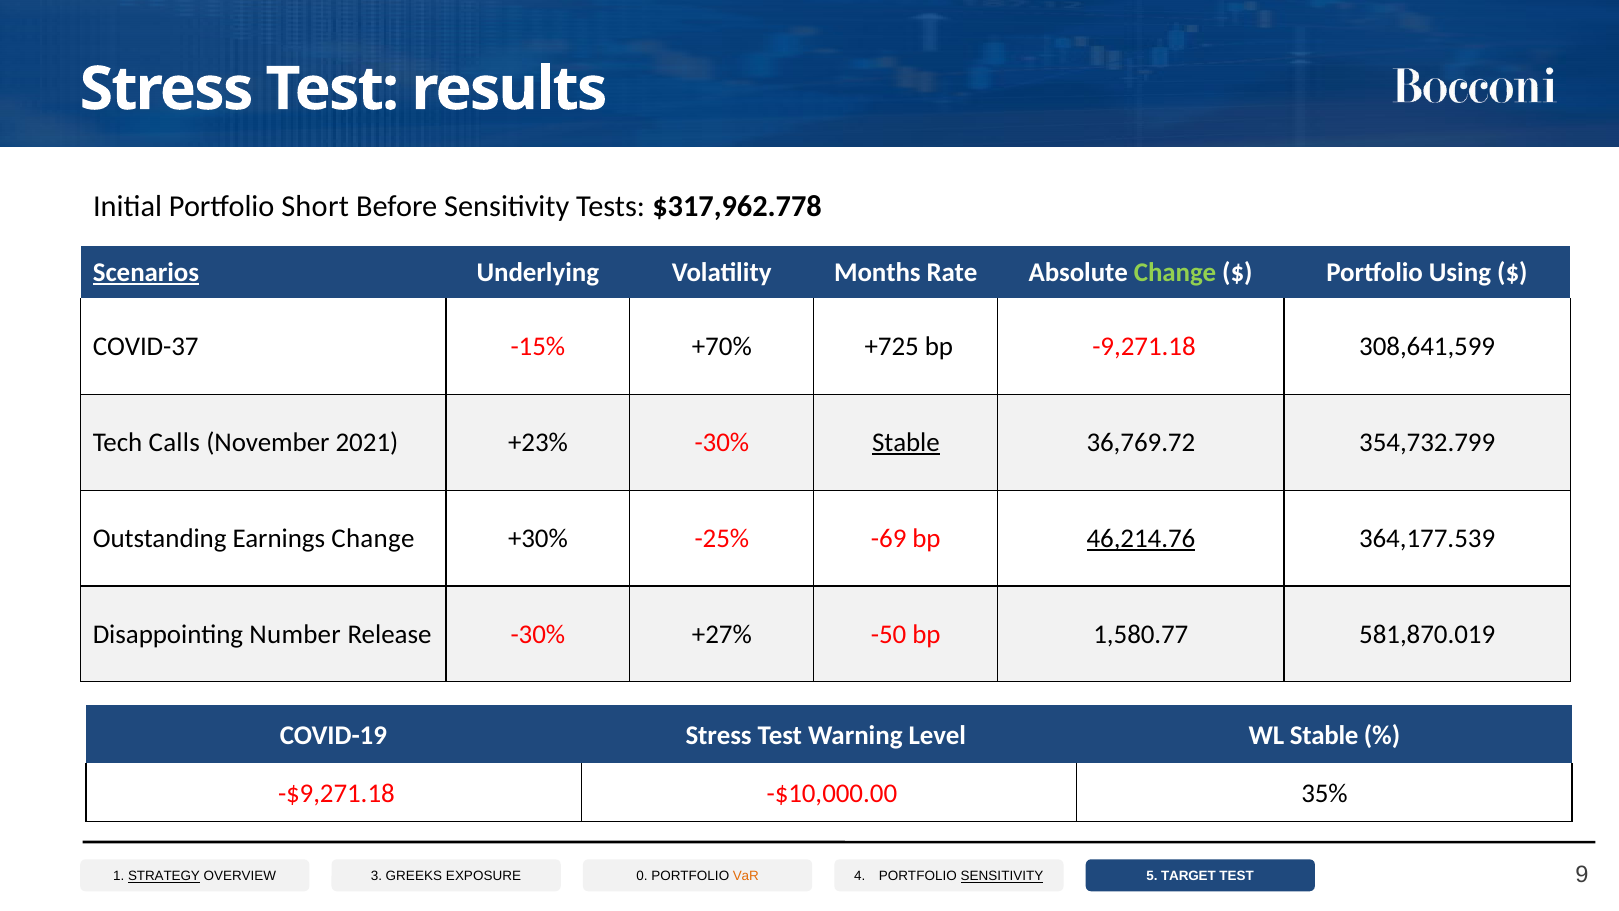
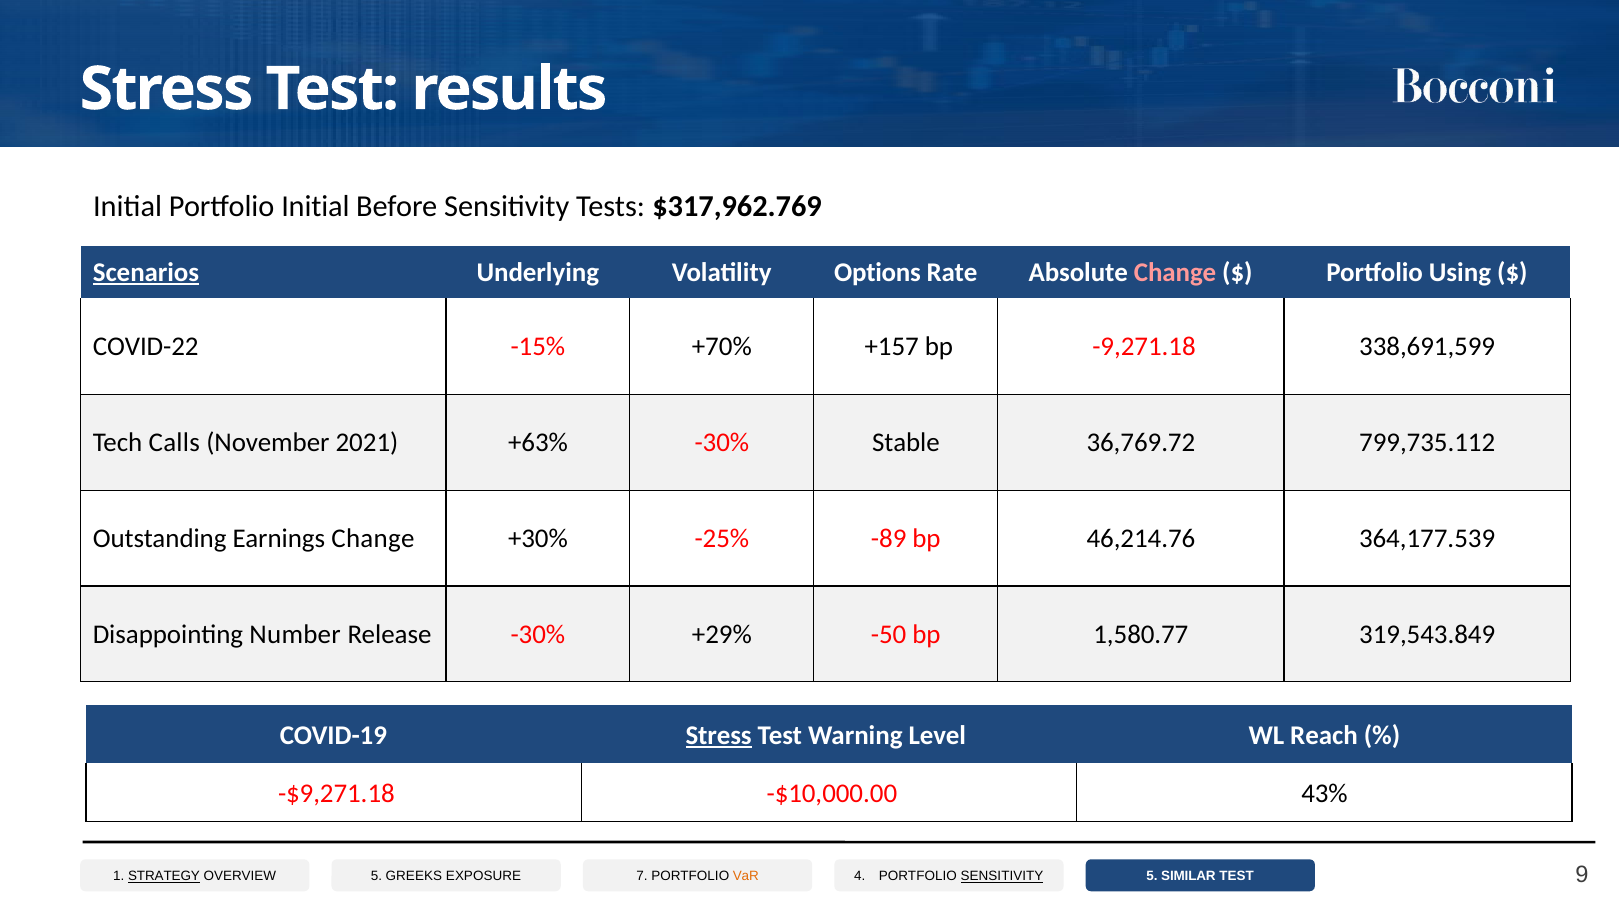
Portfolio Short: Short -> Initial
$317,962.778: $317,962.778 -> $317,962.769
Months: Months -> Options
Change at (1175, 273) colour: light green -> pink
COVID-37: COVID-37 -> COVID-22
+725: +725 -> +157
308,641,599: 308,641,599 -> 338,691,599
+23%: +23% -> +63%
Stable at (906, 442) underline: present -> none
354,732.799: 354,732.799 -> 799,735.112
-69: -69 -> -89
46,214.76 underline: present -> none
+27%: +27% -> +29%
581,870.019: 581,870.019 -> 319,543.849
Stress at (719, 735) underline: none -> present
WL Stable: Stable -> Reach
35%: 35% -> 43%
OVERVIEW 3: 3 -> 5
0: 0 -> 7
TARGET: TARGET -> SIMILAR
